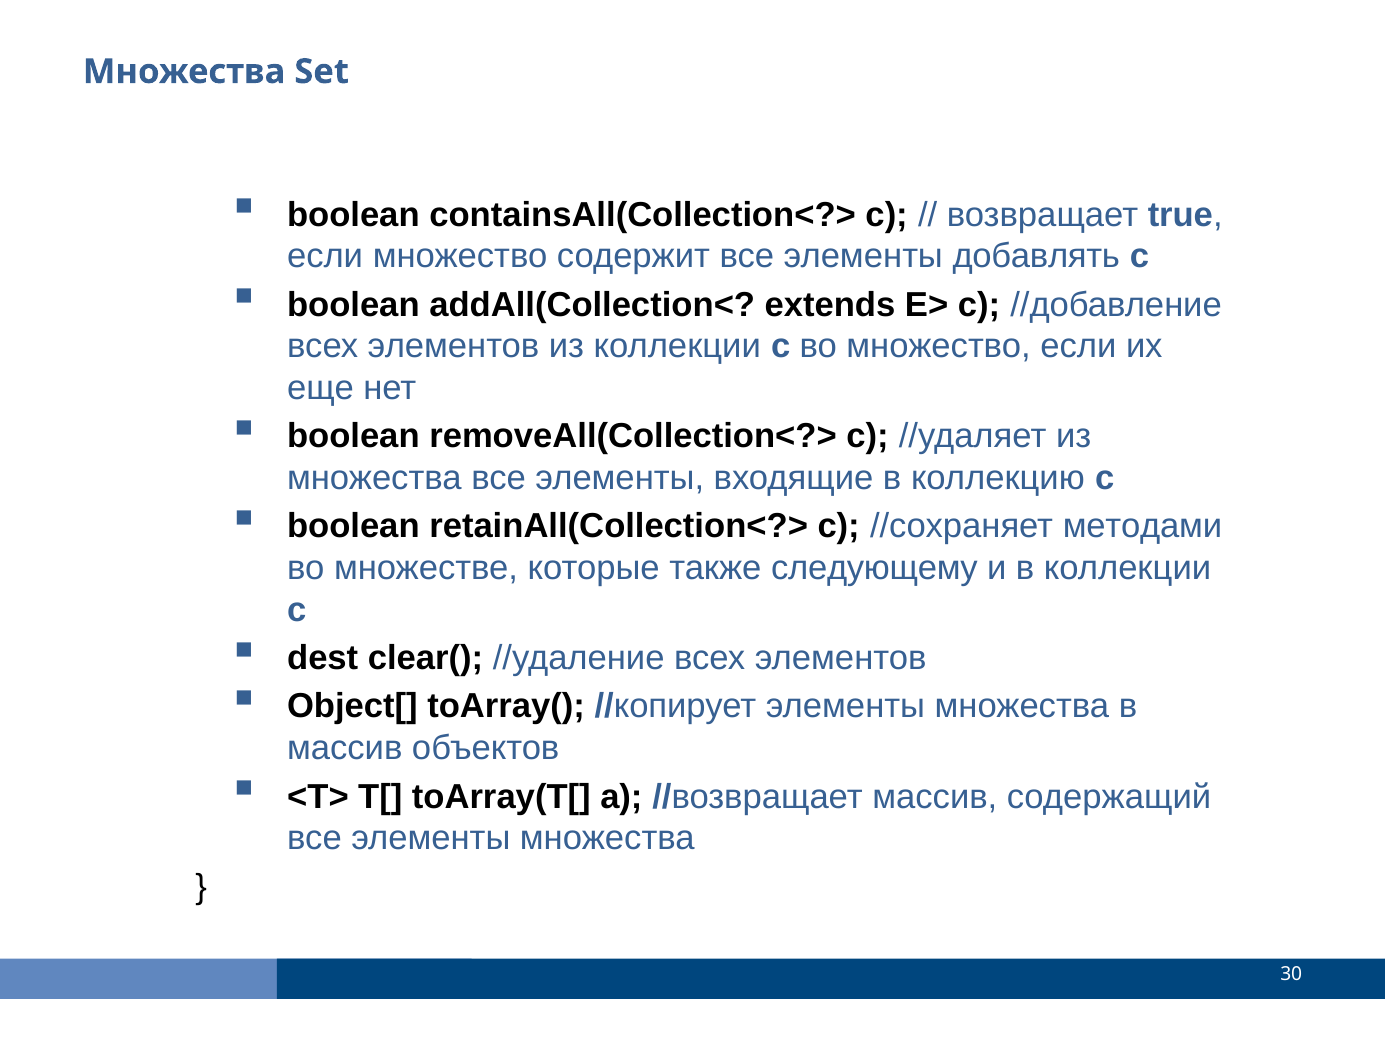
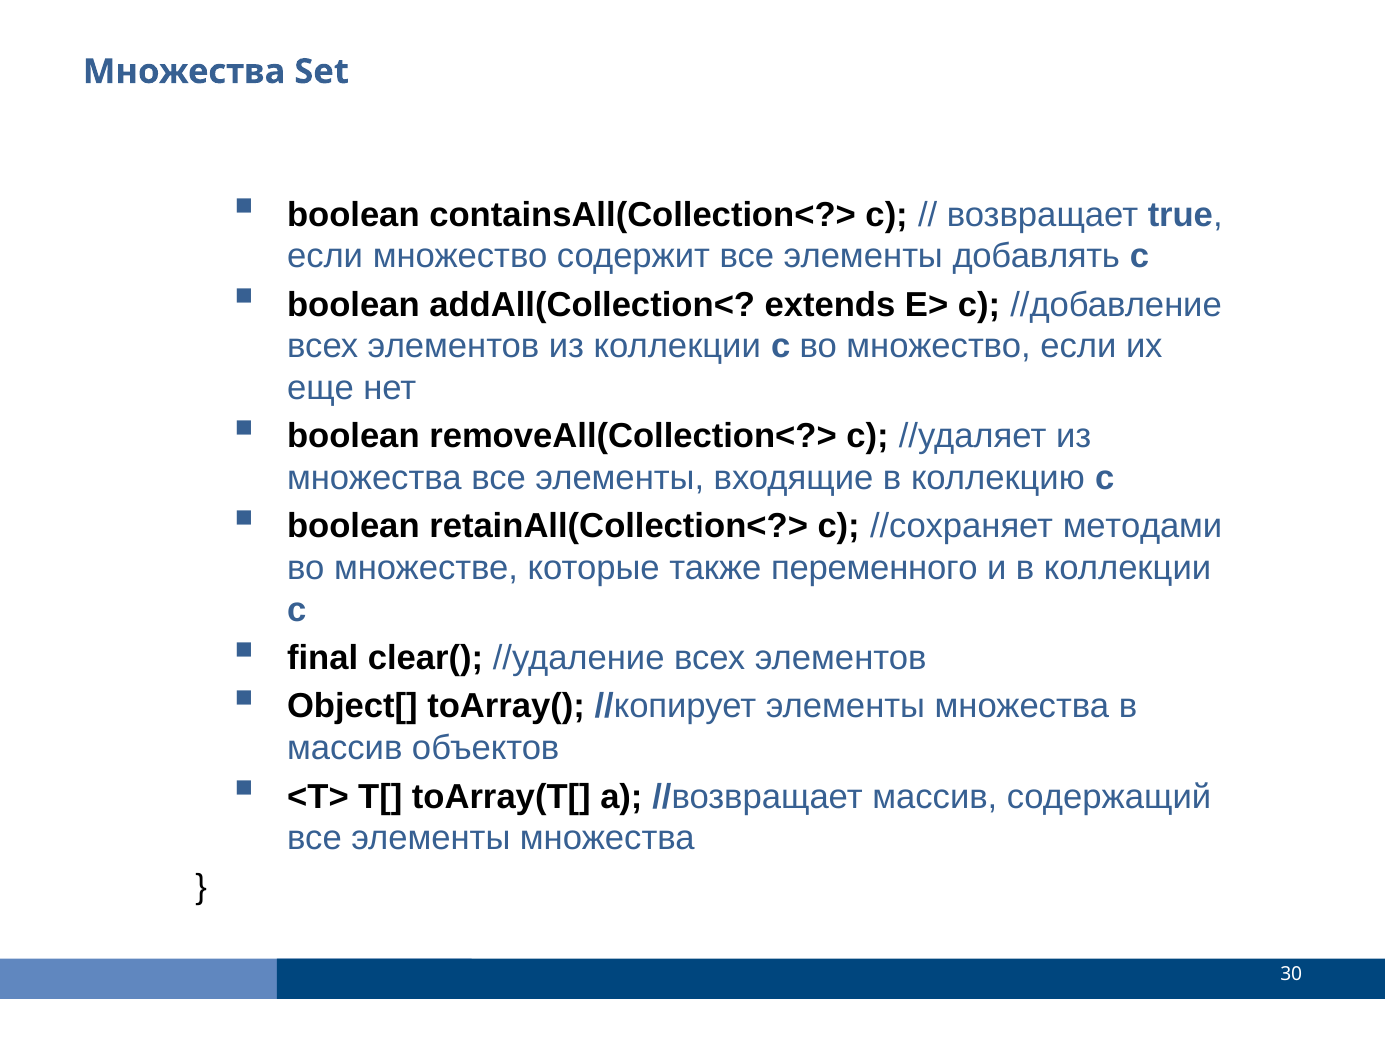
следующему: следующему -> переменного
dest: dest -> final
